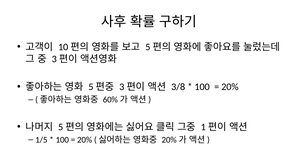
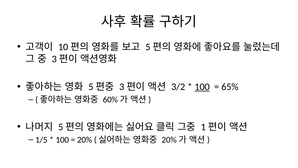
3/8: 3/8 -> 3/2
100 at (202, 87) underline: none -> present
20% at (230, 87): 20% -> 65%
